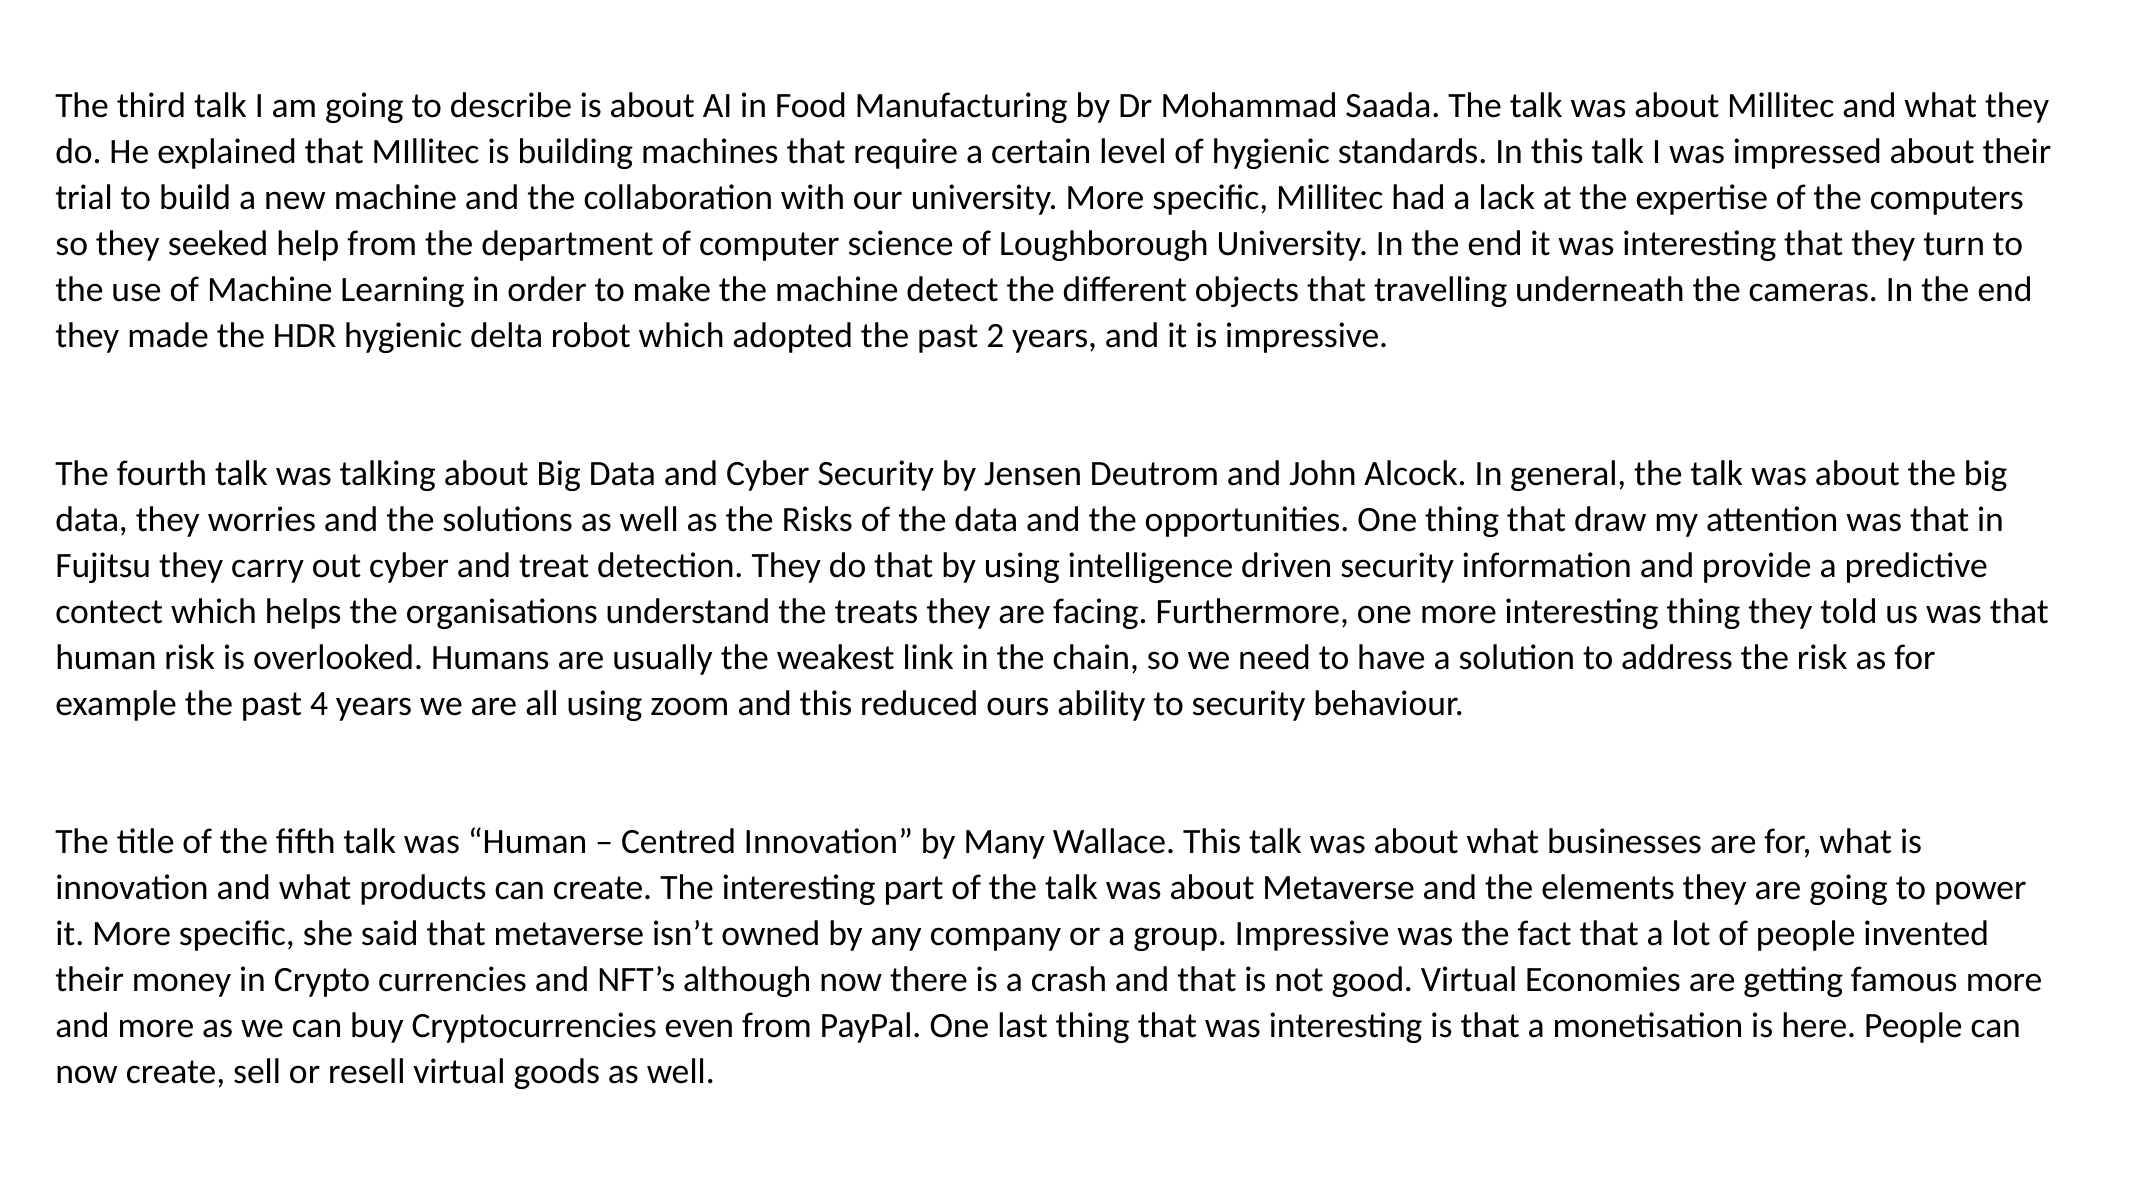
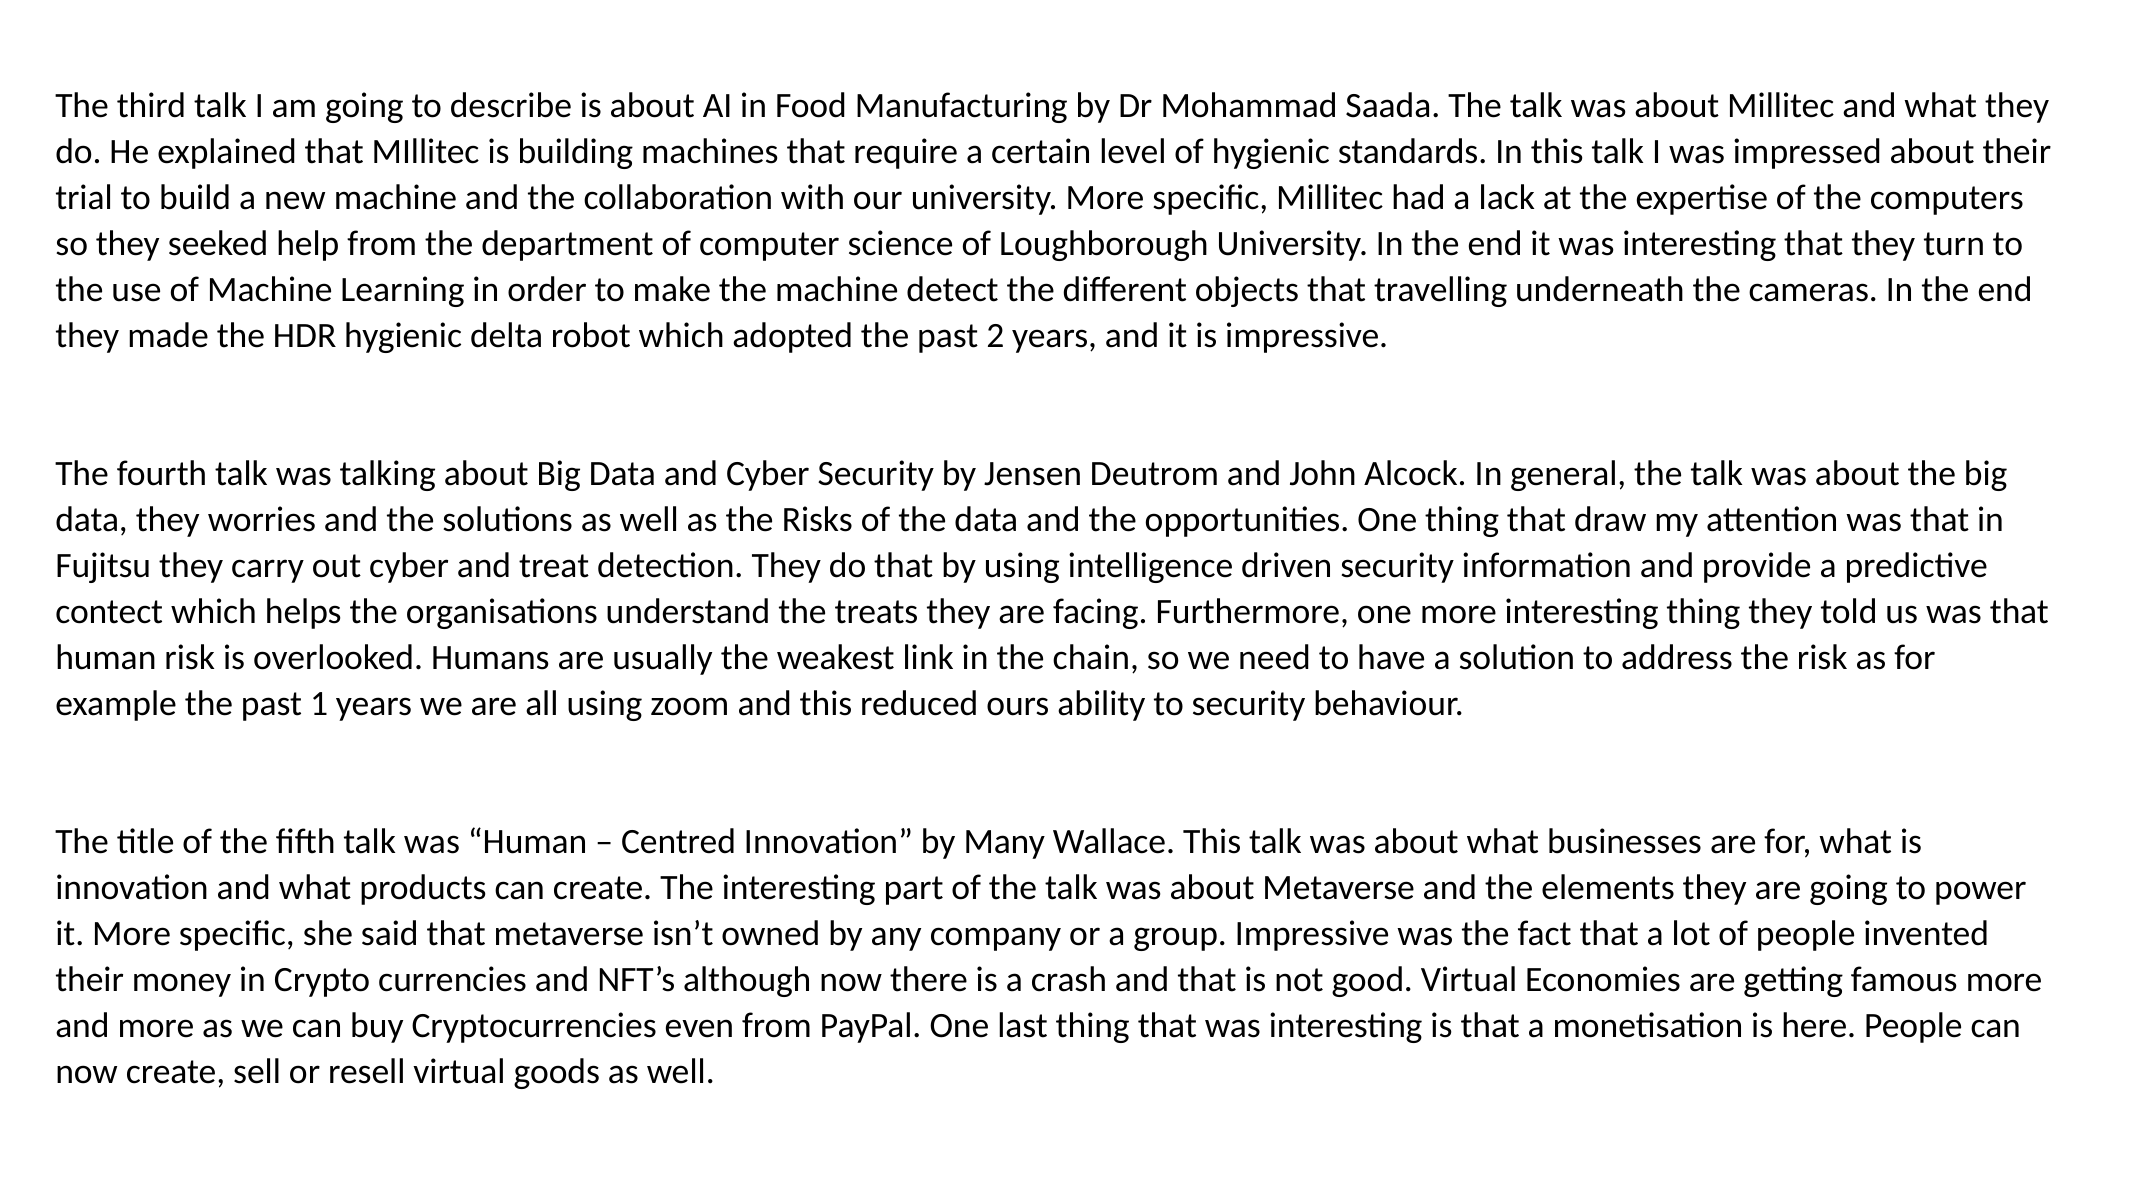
4: 4 -> 1
